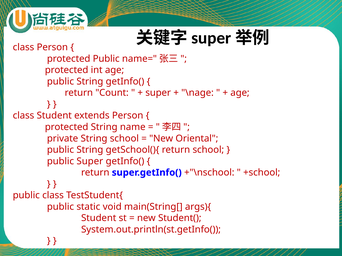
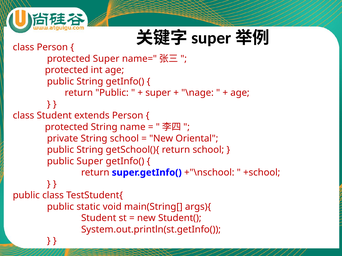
protected Public: Public -> Super
return Count: Count -> Public
